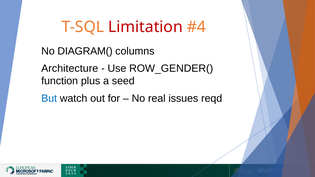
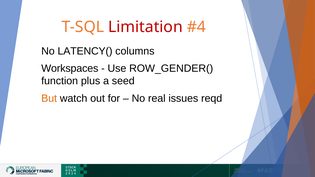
DIAGRAM(: DIAGRAM( -> LATENCY(
Architecture: Architecture -> Workspaces
But colour: blue -> orange
